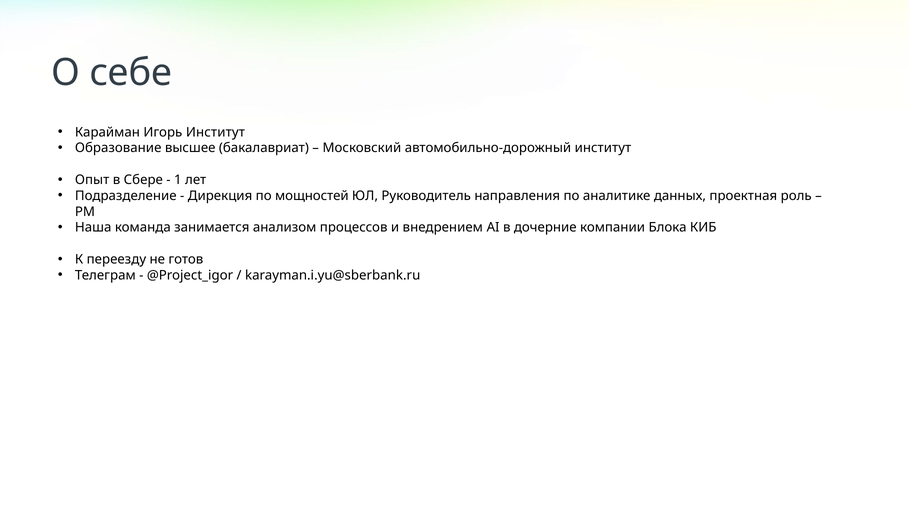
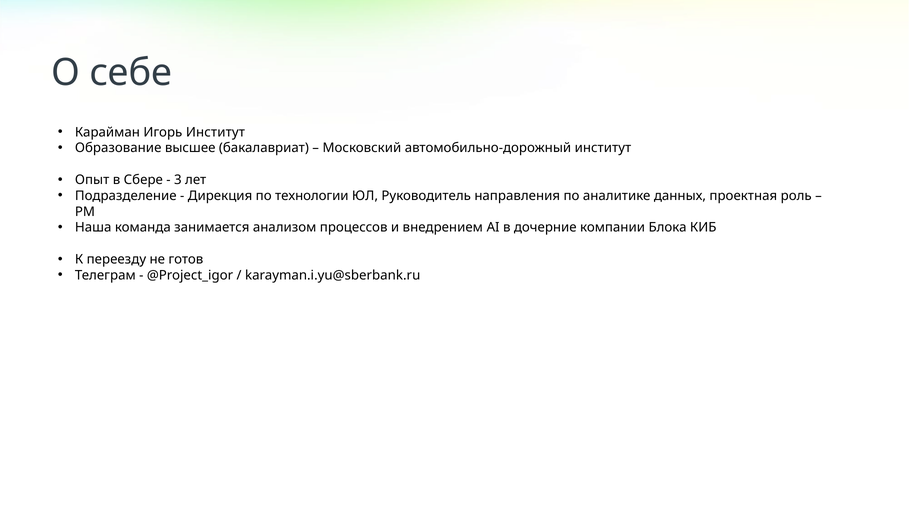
1: 1 -> 3
мощностей: мощностей -> технологии
